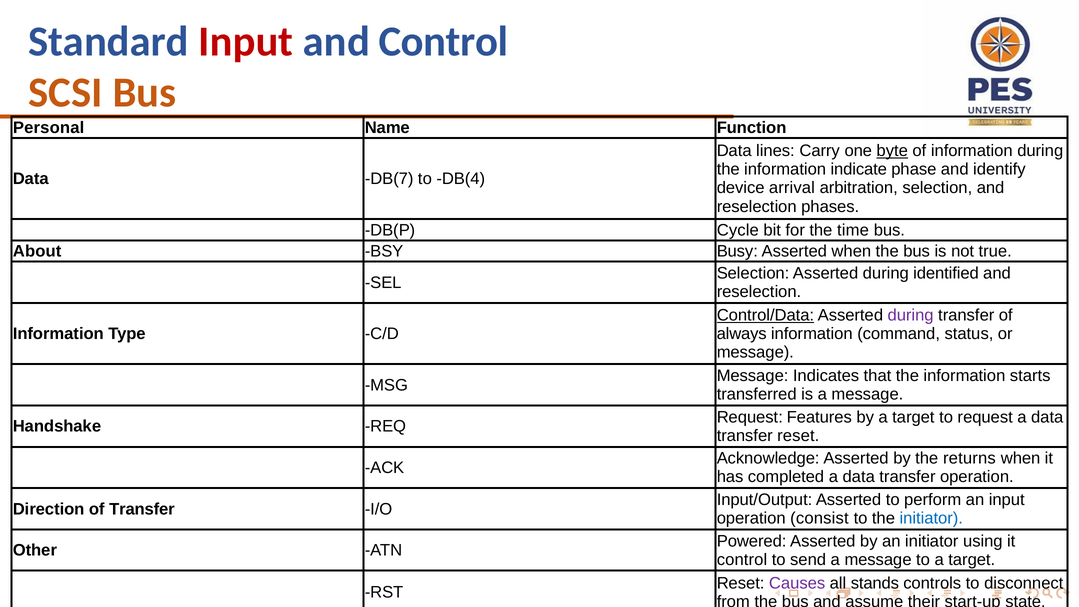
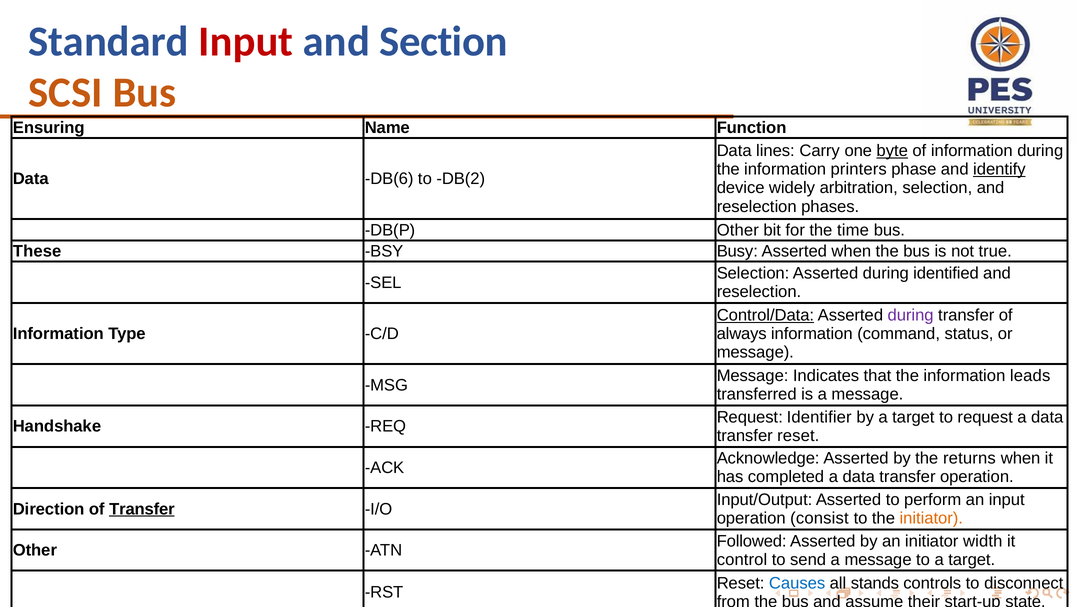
and Control: Control -> Section
Personal: Personal -> Ensuring
indicate: indicate -> printers
identify underline: none -> present
DB(7: DB(7 -> DB(6
DB(4: DB(4 -> DB(2
arrival: arrival -> widely
DB(P Cycle: Cycle -> Other
About: About -> These
starts: starts -> leads
Features: Features -> Identifier
Transfer at (142, 509) underline: none -> present
initiator at (931, 518) colour: blue -> orange
Powered: Powered -> Followed
using: using -> width
Causes colour: purple -> blue
